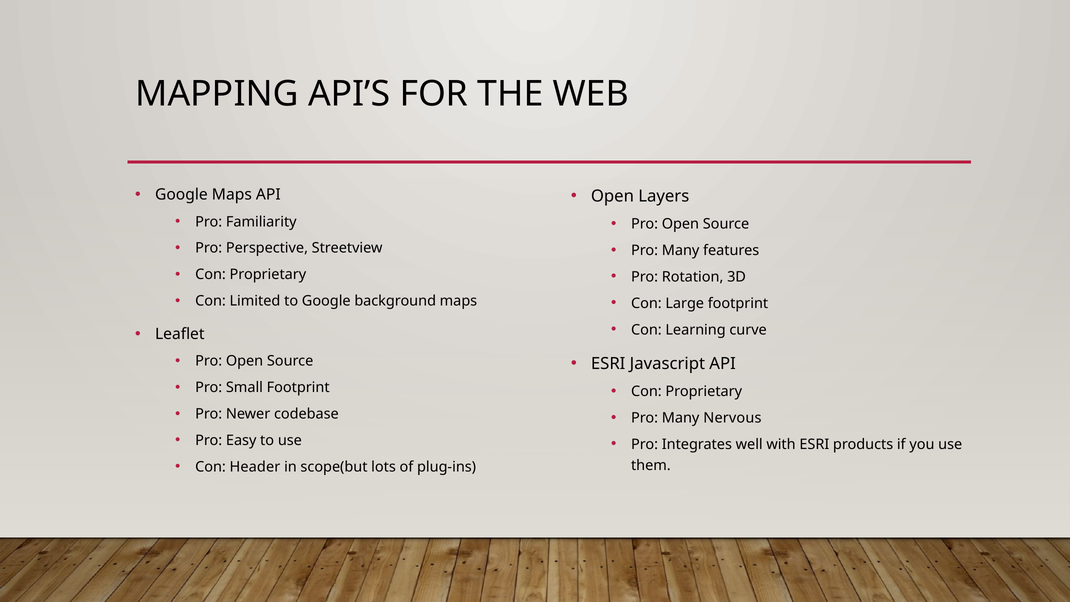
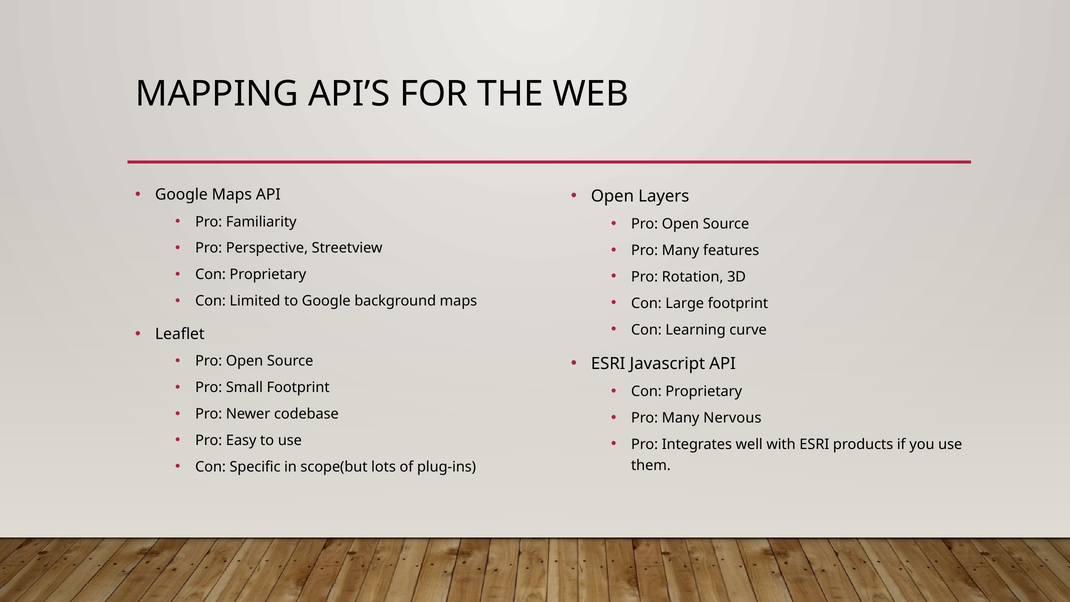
Header: Header -> Specific
